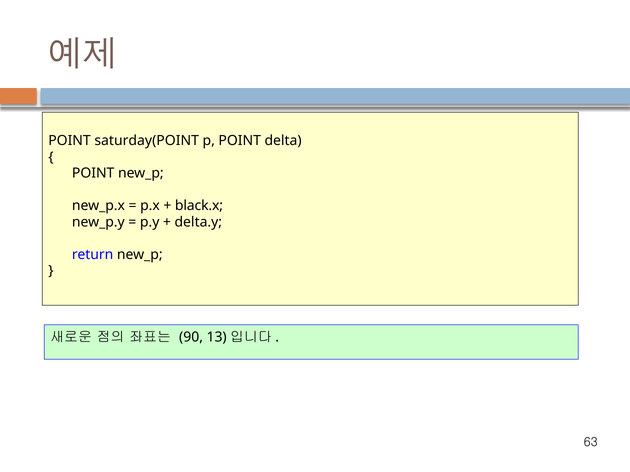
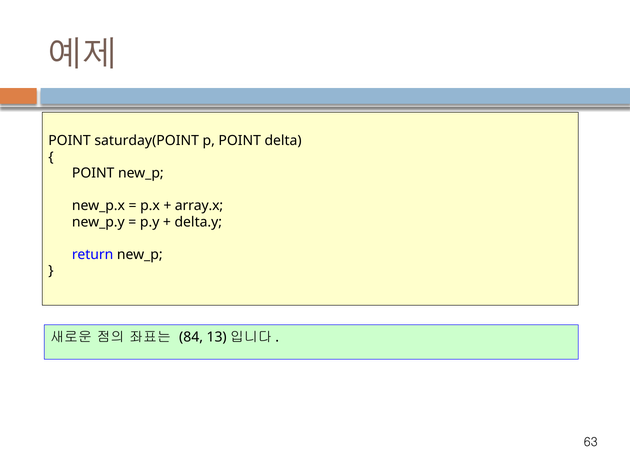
black.x: black.x -> array.x
90: 90 -> 84
